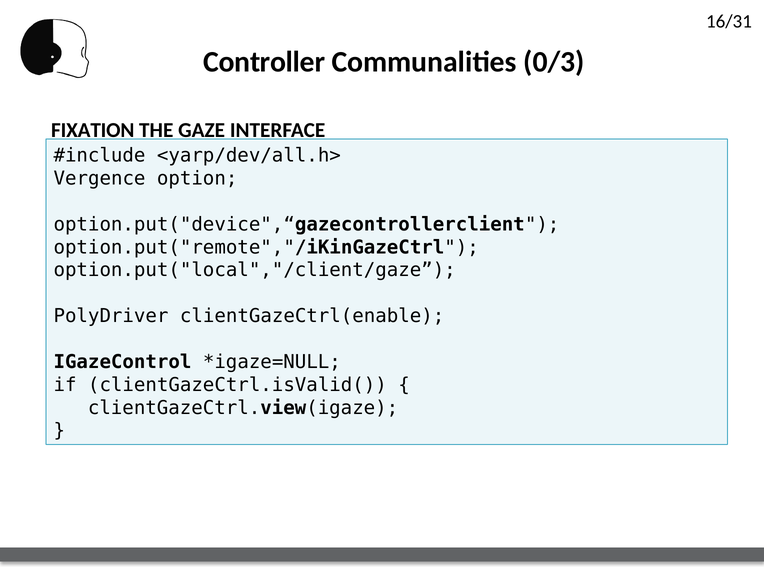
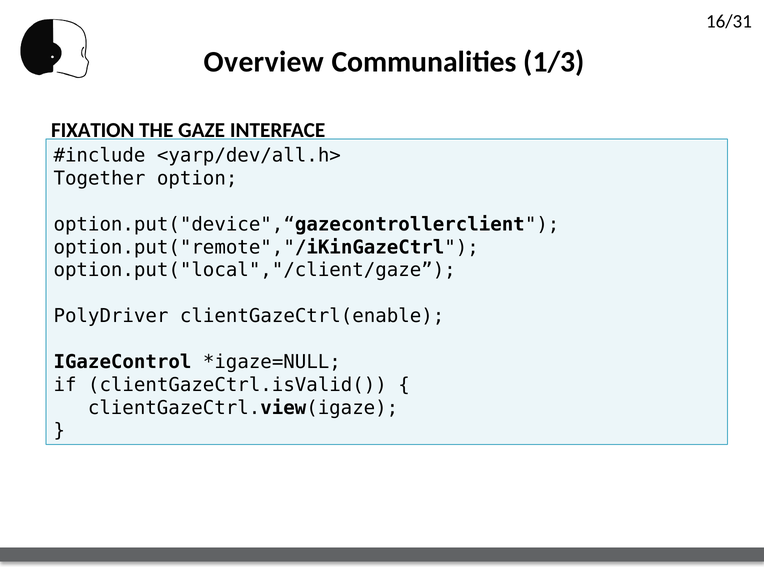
Controller: Controller -> Overview
0/3: 0/3 -> 1/3
Vergence: Vergence -> Together
